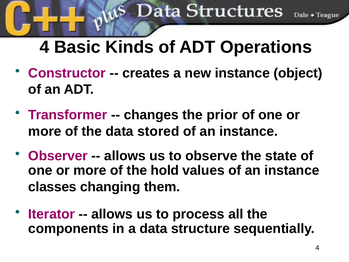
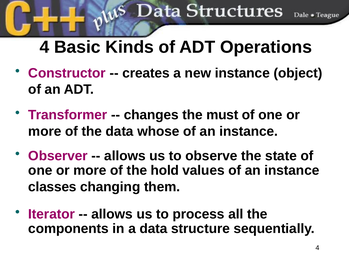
prior: prior -> must
stored: stored -> whose
